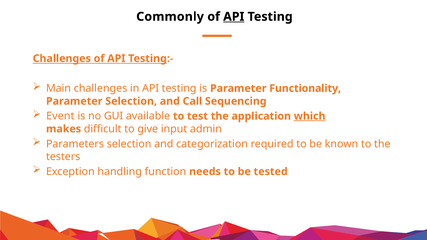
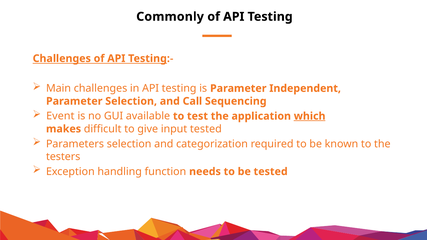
API at (234, 17) underline: present -> none
Functionality: Functionality -> Independent
input admin: admin -> tested
